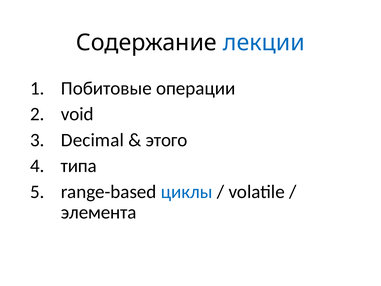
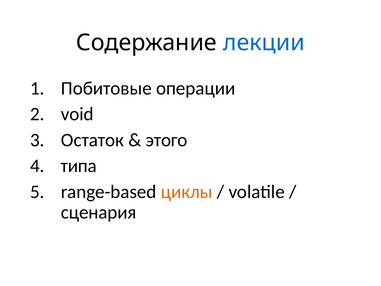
Decimal: Decimal -> Остаток
циклы colour: blue -> orange
элемента: элемента -> сценария
